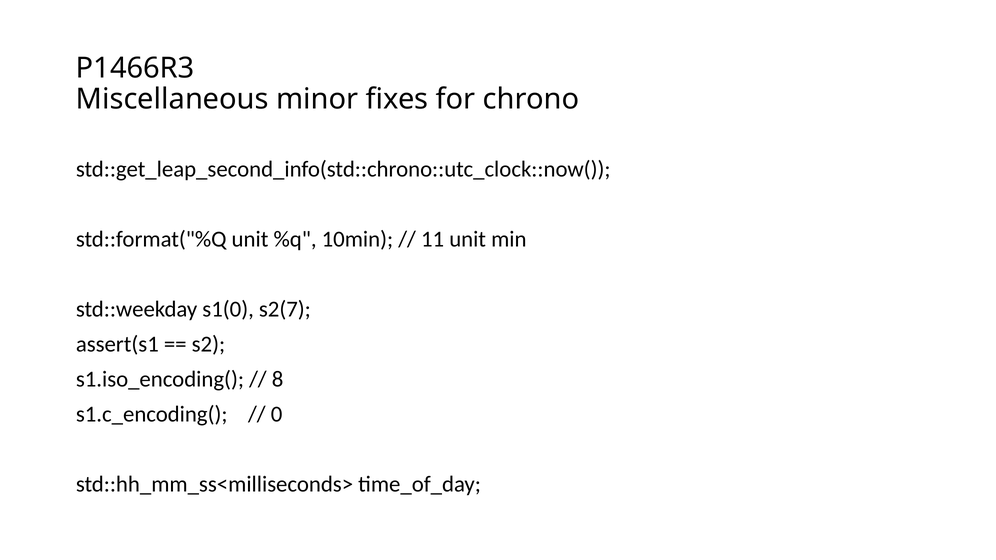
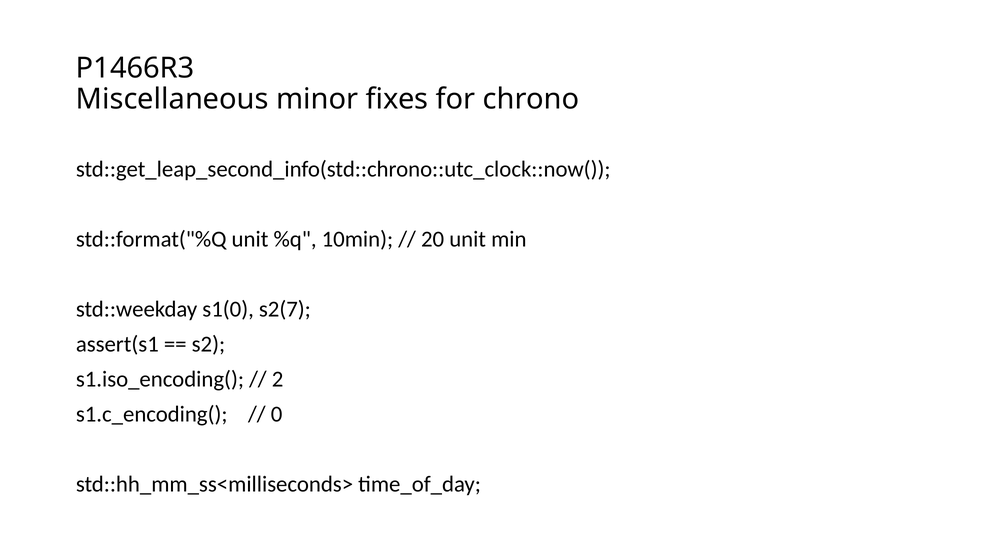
11: 11 -> 20
8: 8 -> 2
